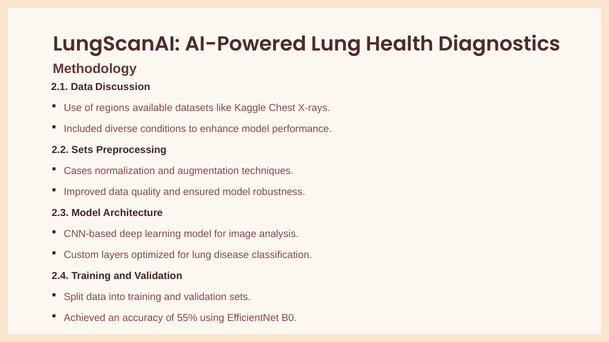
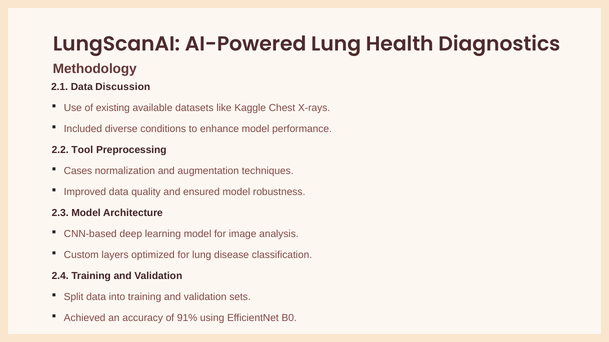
regions: regions -> existing
2.2 Sets: Sets -> Tool
55%: 55% -> 91%
